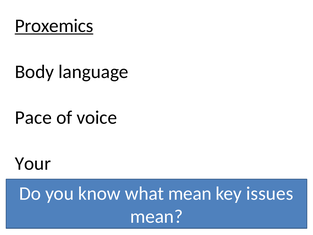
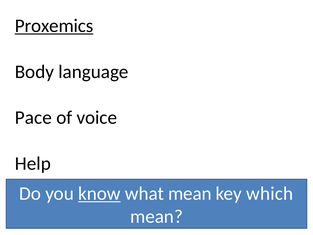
Your: Your -> Help
know underline: none -> present
issues: issues -> which
